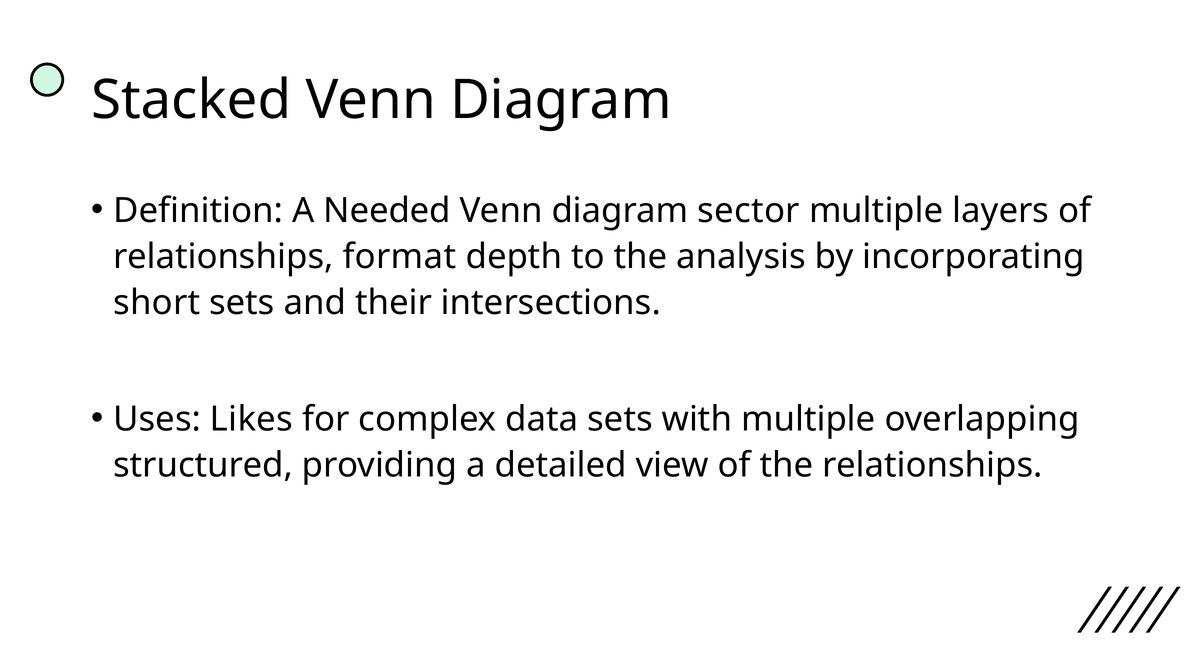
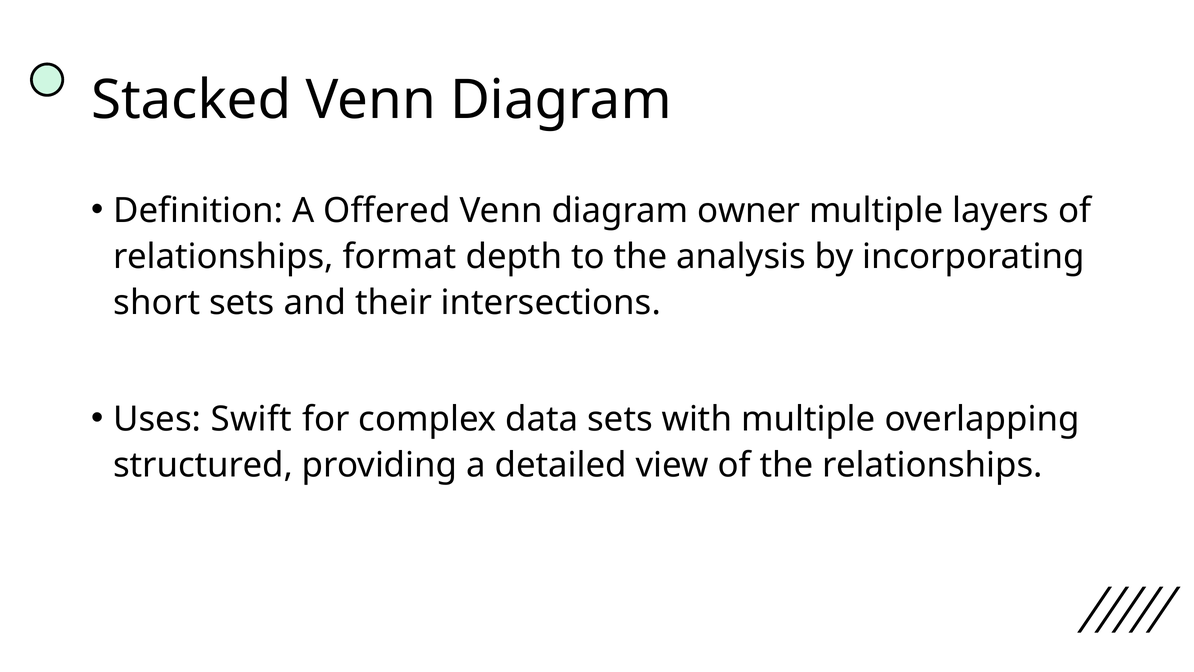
Needed: Needed -> Offered
sector: sector -> owner
Likes: Likes -> Swift
